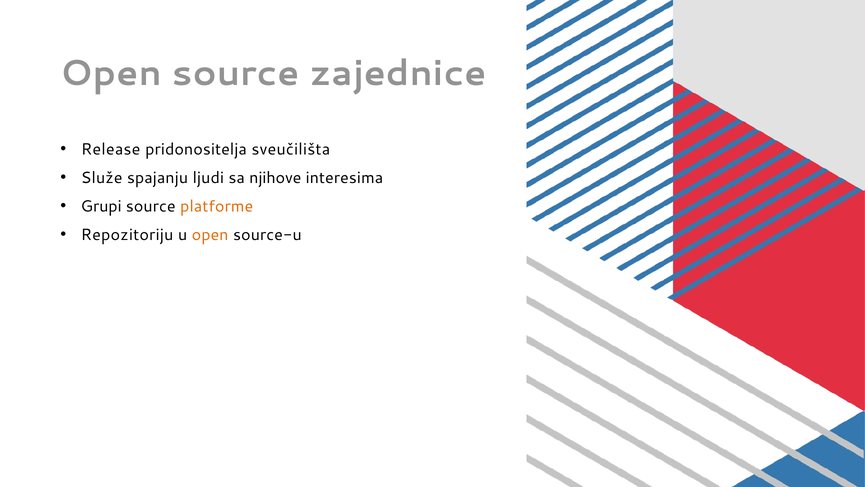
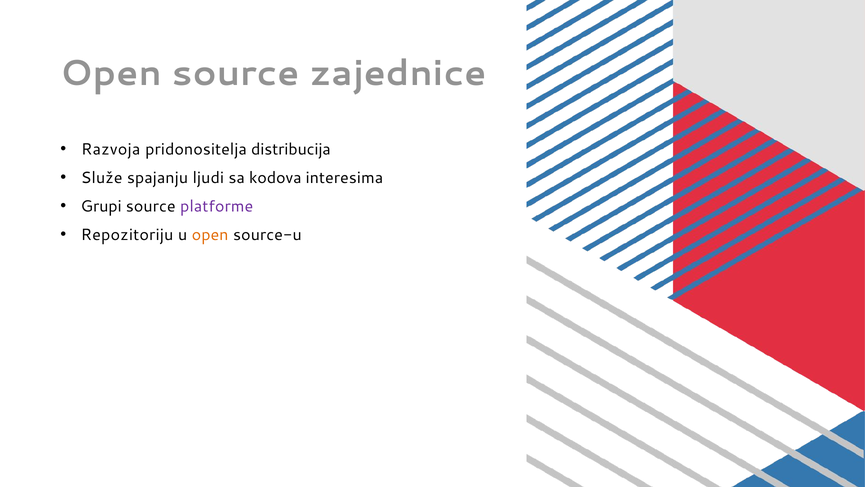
Release: Release -> Razvoja
sveučilišta: sveučilišta -> distribucija
njihove: njihove -> kodova
platforme colour: orange -> purple
